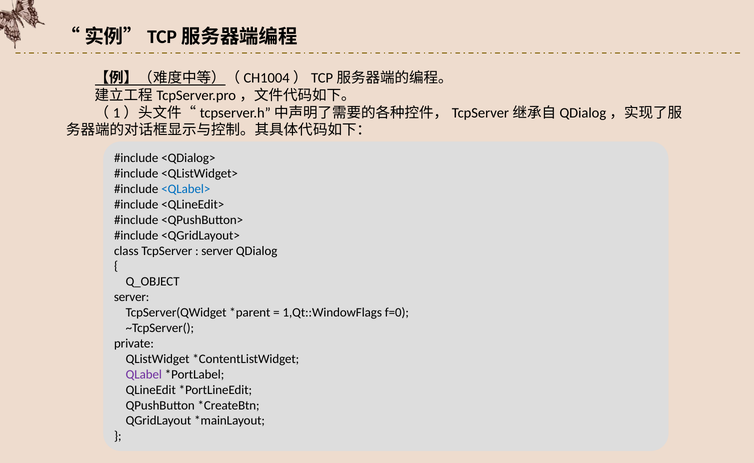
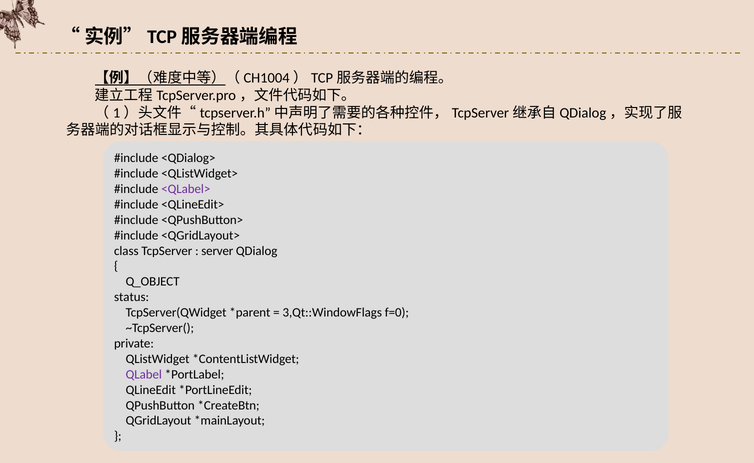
<QLabel> colour: blue -> purple
server at (132, 298): server -> status
1,Qt::WindowFlags: 1,Qt::WindowFlags -> 3,Qt::WindowFlags
